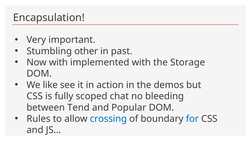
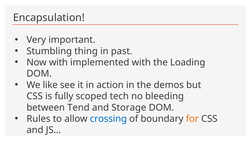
other: other -> thing
Storage: Storage -> Loading
chat: chat -> tech
Popular: Popular -> Storage
for colour: blue -> orange
